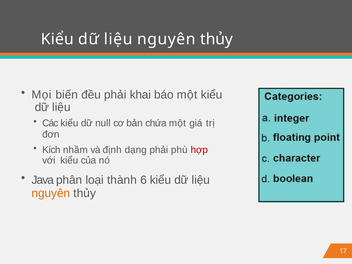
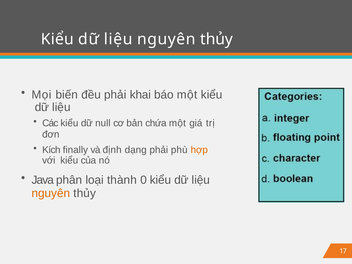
nhầm: nhầm -> finally
hợp colour: red -> orange
6: 6 -> 0
